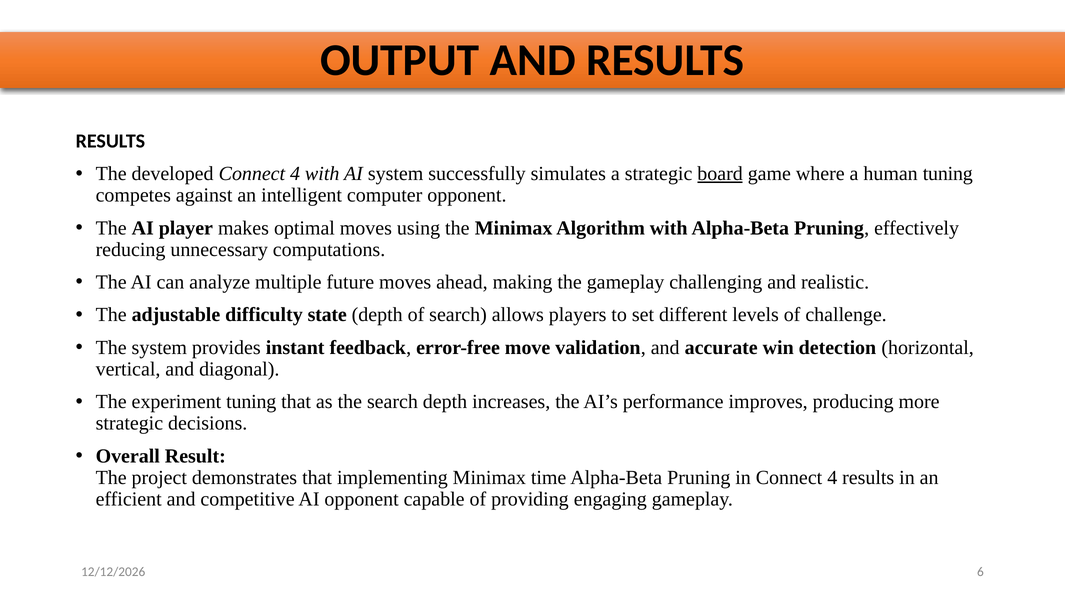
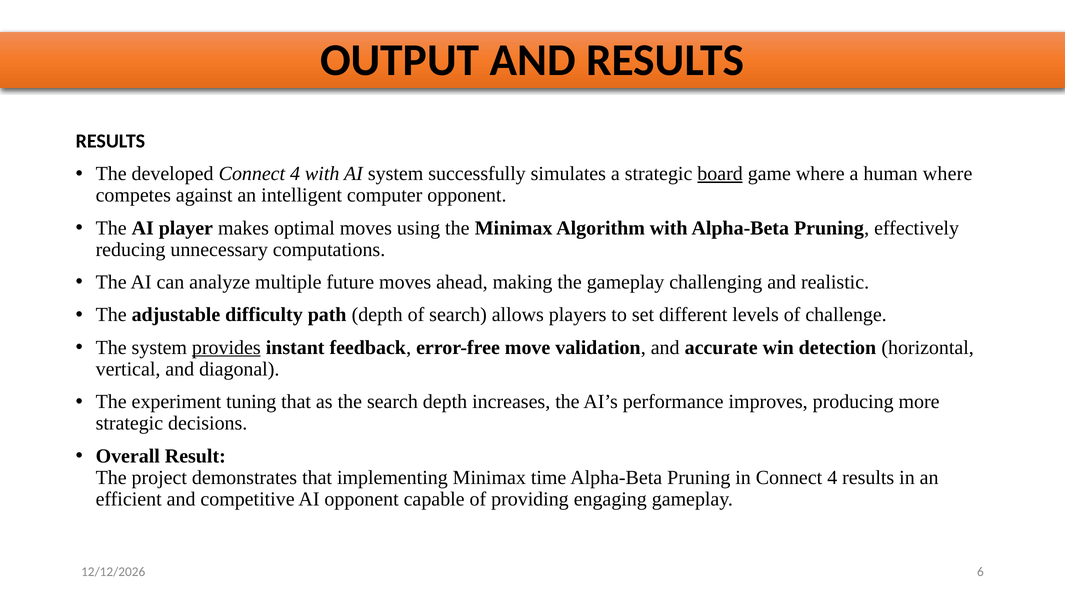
human tuning: tuning -> where
state: state -> path
provides underline: none -> present
